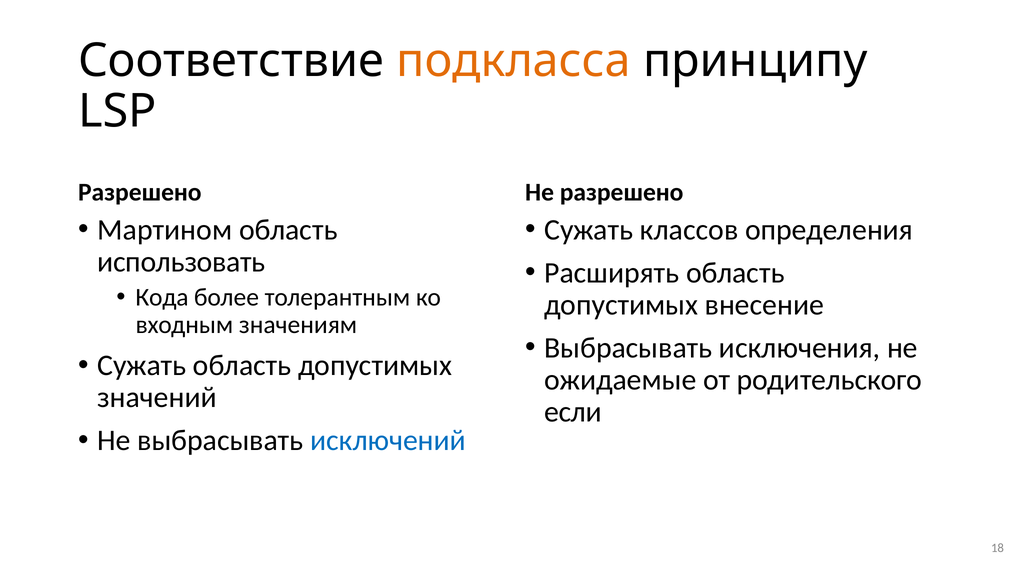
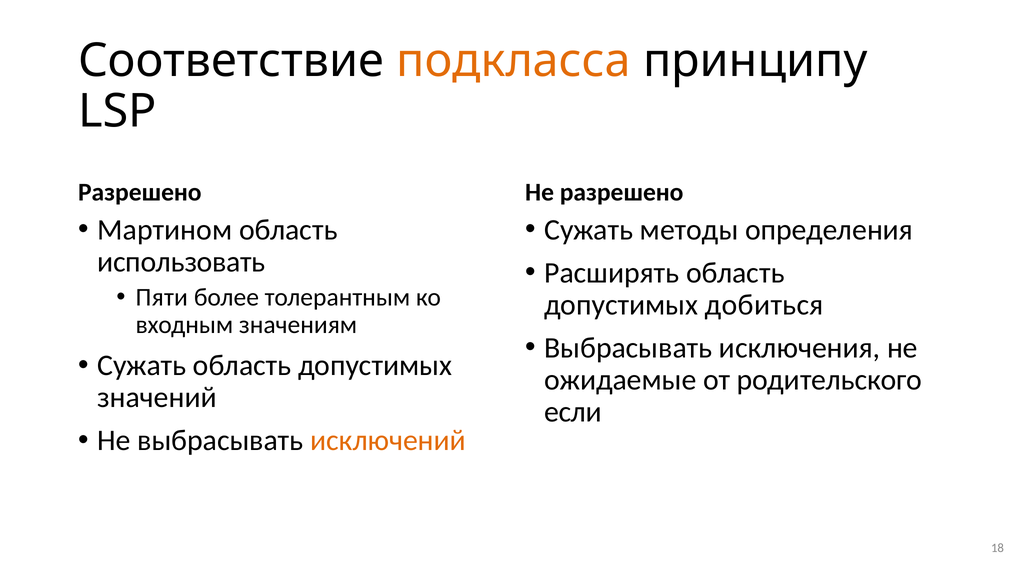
классов: классов -> методы
Кода: Кода -> Пяти
внесение: внесение -> добиться
исключений colour: blue -> orange
